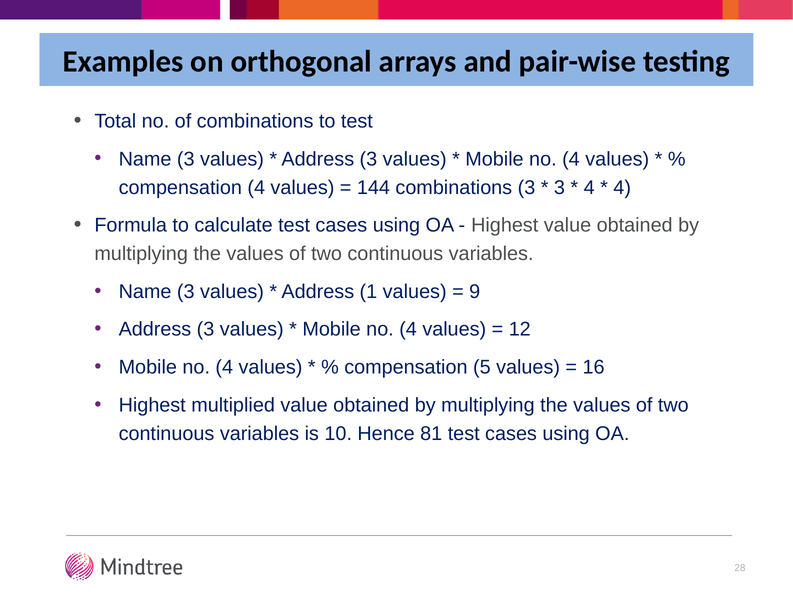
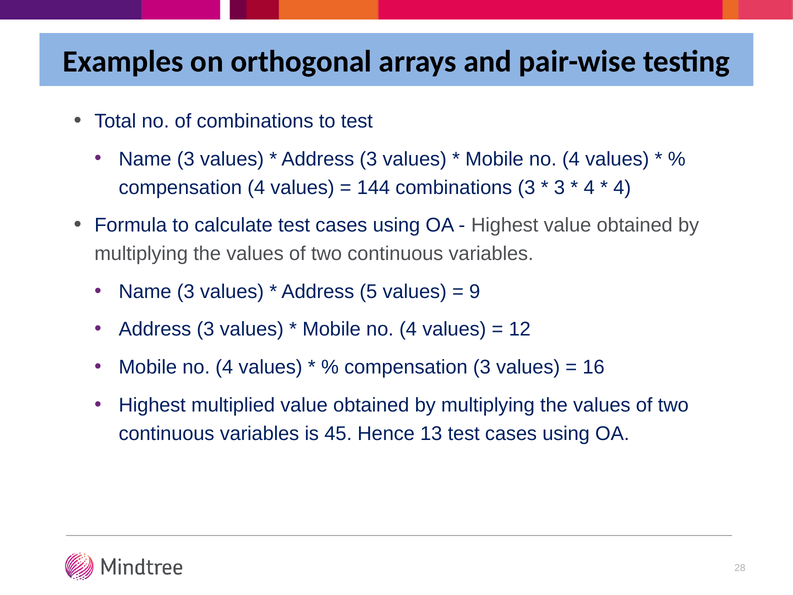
1: 1 -> 5
compensation 5: 5 -> 3
10: 10 -> 45
81: 81 -> 13
